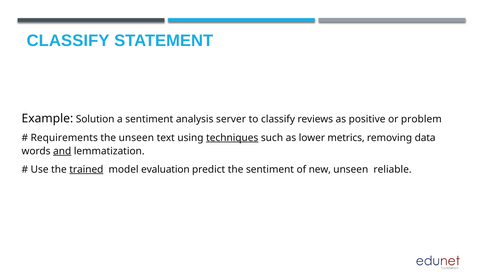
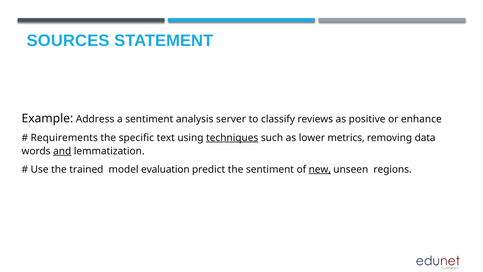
CLASSIFY at (68, 41): CLASSIFY -> SOURCES
Solution: Solution -> Address
problem: problem -> enhance
the unseen: unseen -> specific
trained underline: present -> none
new underline: none -> present
reliable: reliable -> regions
